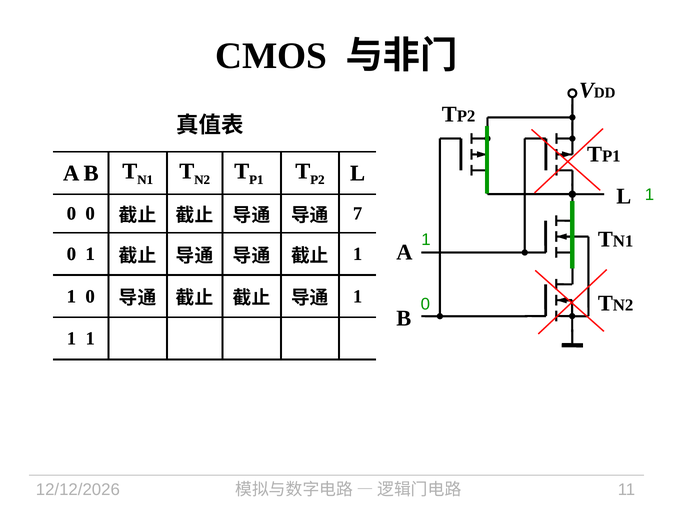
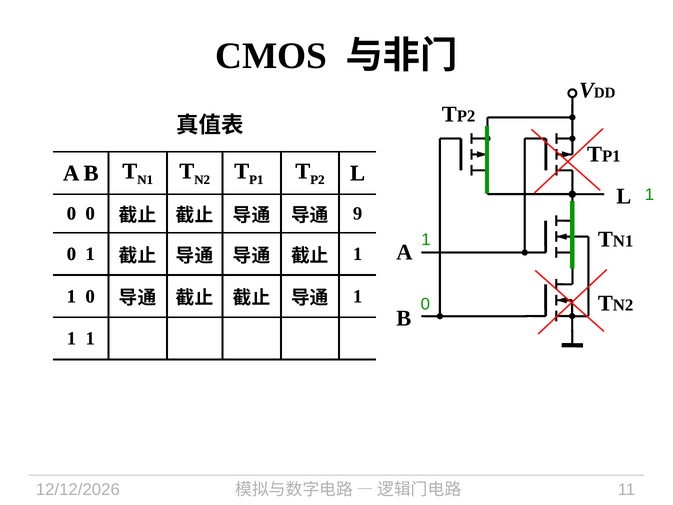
7: 7 -> 9
